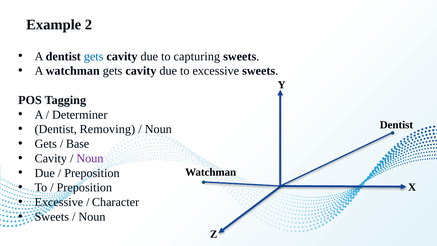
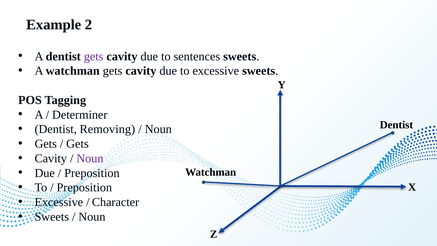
gets at (94, 56) colour: blue -> purple
capturing: capturing -> sentences
Base at (78, 144): Base -> Gets
